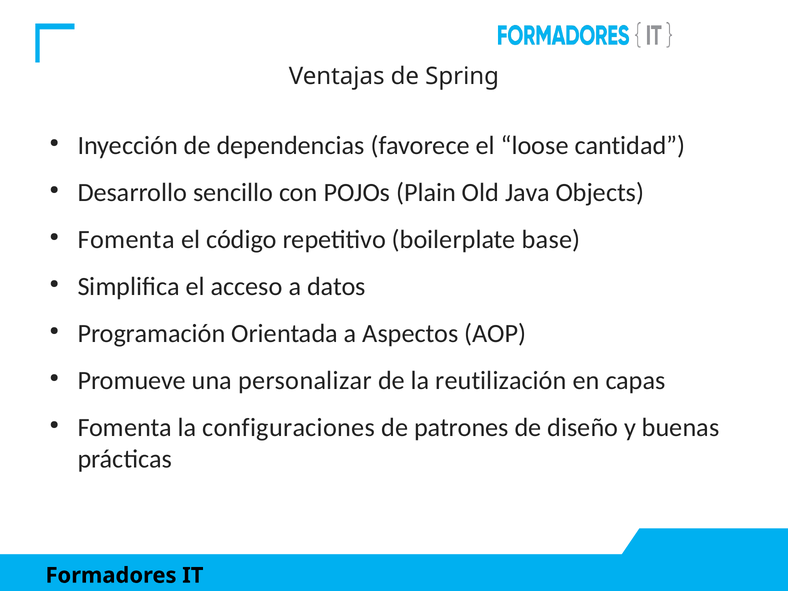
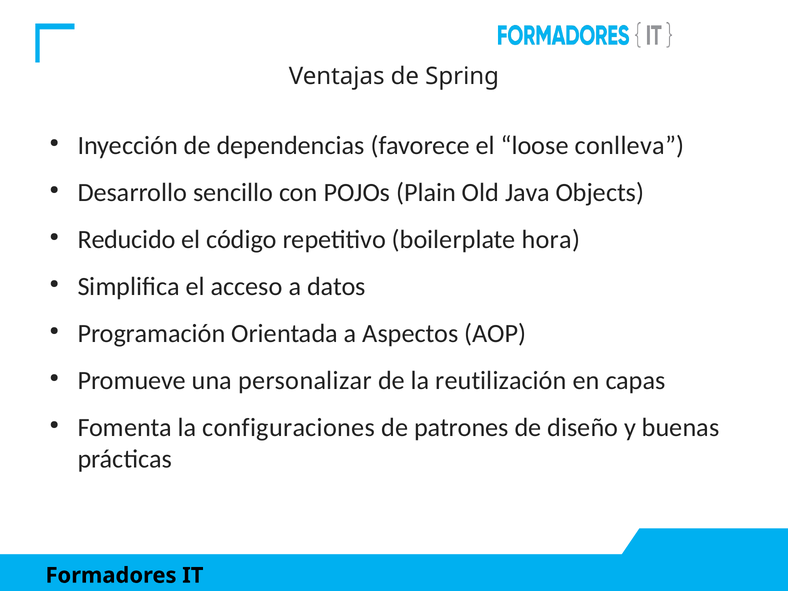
cantidad: cantidad -> conlleva
Fomenta at (126, 240): Fomenta -> Reducido
base: base -> hora
